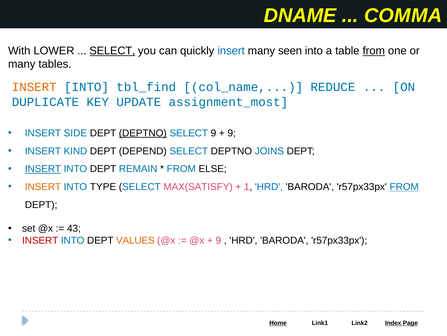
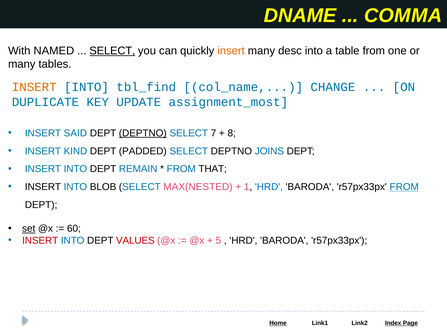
LOWER: LOWER -> NAMED
insert at (231, 51) colour: blue -> orange
seen: seen -> desc
from at (374, 51) underline: present -> none
REDUCE: REDUCE -> CHANGE
SIDE: SIDE -> SAID
SELECT 9: 9 -> 7
9 at (232, 133): 9 -> 8
DEPEND: DEPEND -> PADDED
INSERT at (43, 169) underline: present -> none
ELSE: ELSE -> THAT
INSERT at (43, 186) colour: orange -> black
TYPE: TYPE -> BLOB
MAX(SATISFY: MAX(SATISFY -> MAX(NESTED
set underline: none -> present
43: 43 -> 60
VALUES colour: orange -> red
9 at (218, 240): 9 -> 5
